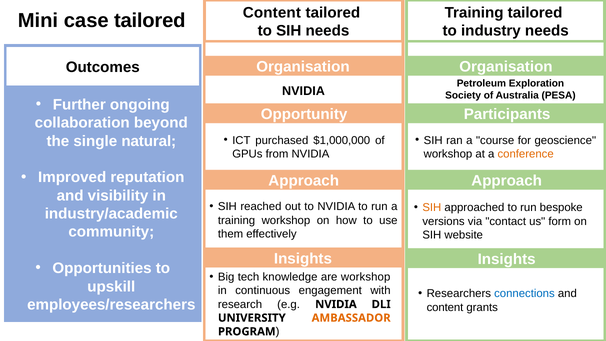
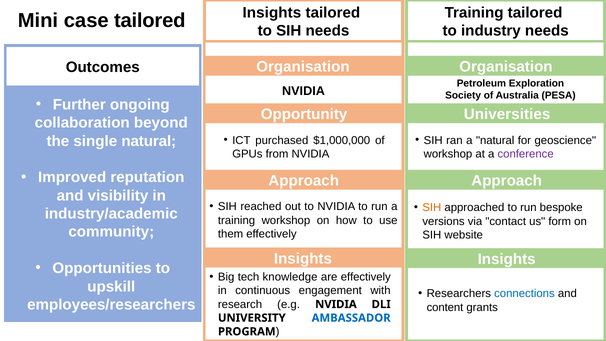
Content at (272, 13): Content -> Insights
Participants: Participants -> Universities
a course: course -> natural
conference colour: orange -> purple
are workshop: workshop -> effectively
AMBASSADOR colour: orange -> blue
